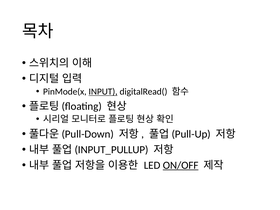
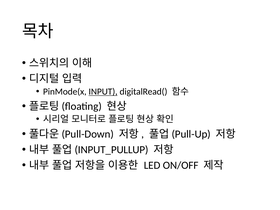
ON/OFF underline: present -> none
